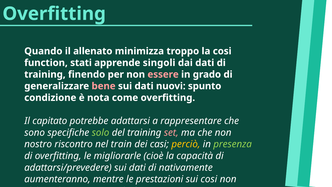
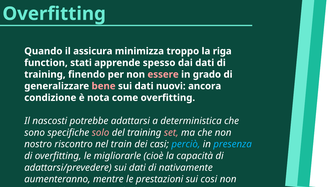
allenato: allenato -> assicura
la cosi: cosi -> riga
singoli: singoli -> spesso
spunto: spunto -> ancora
capitato: capitato -> nascosti
rappresentare: rappresentare -> deterministica
solo colour: light green -> pink
perciò colour: yellow -> light blue
presenza colour: light green -> light blue
